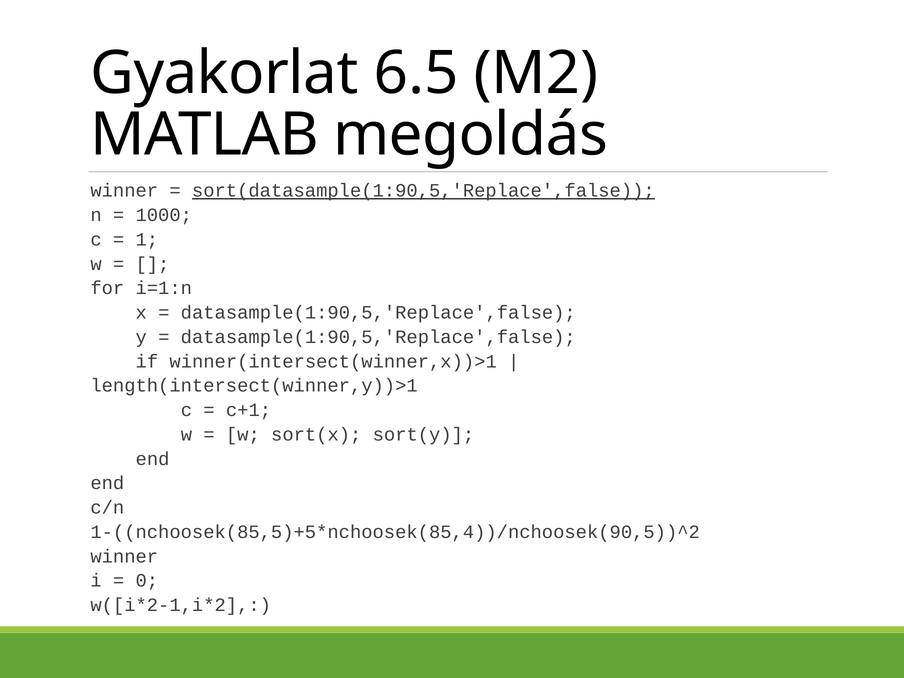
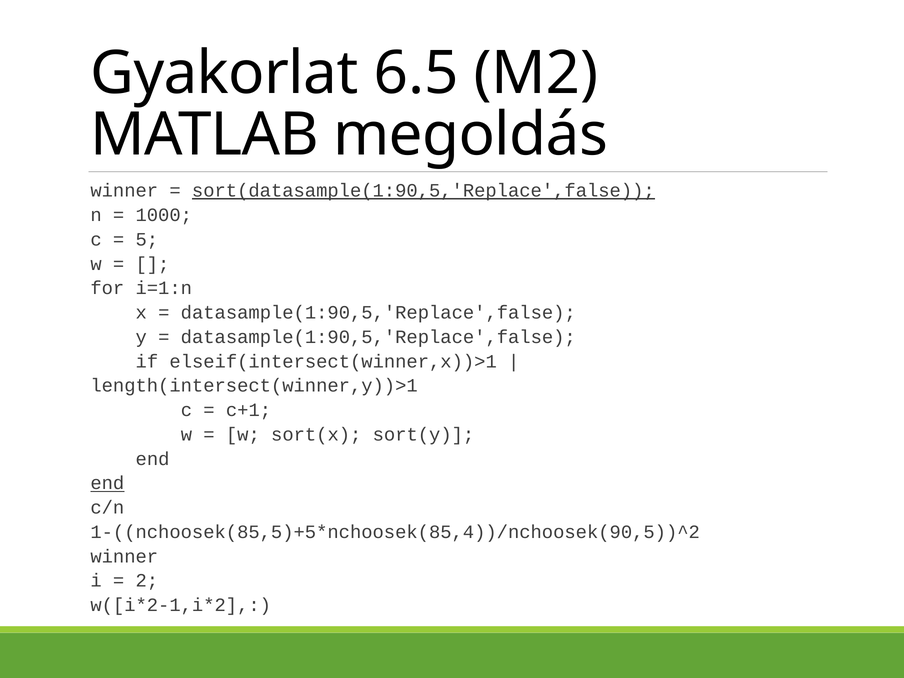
1: 1 -> 5
winner(intersect(winner,x))>1: winner(intersect(winner,x))>1 -> elseif(intersect(winner,x))>1
end at (107, 483) underline: none -> present
0: 0 -> 2
